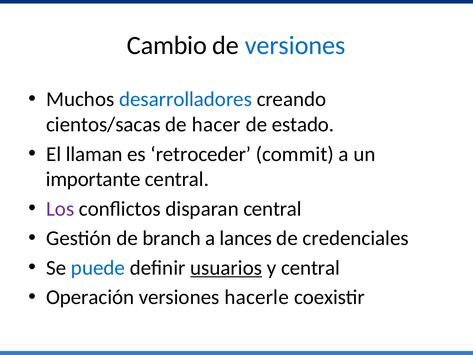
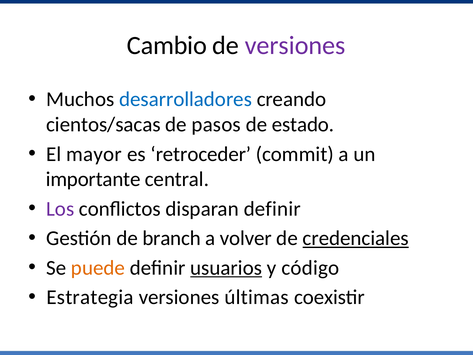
versiones at (295, 46) colour: blue -> purple
hacer: hacer -> pasos
llaman: llaman -> mayor
disparan central: central -> definir
lances: lances -> volver
credenciales underline: none -> present
puede colour: blue -> orange
y central: central -> código
Operación: Operación -> Estrategia
hacerle: hacerle -> últimas
